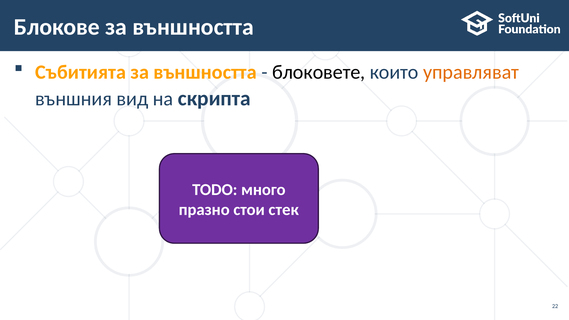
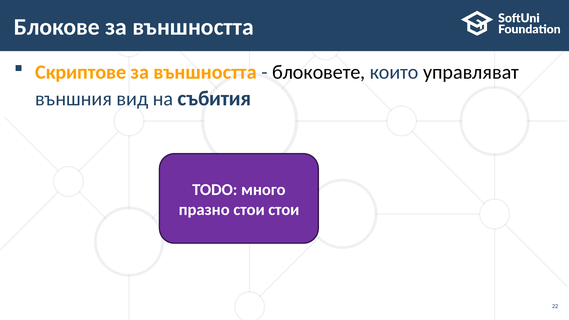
Събитията: Събитията -> Скриптове
управляват colour: orange -> black
скрипта: скрипта -> събития
стои стек: стек -> стои
